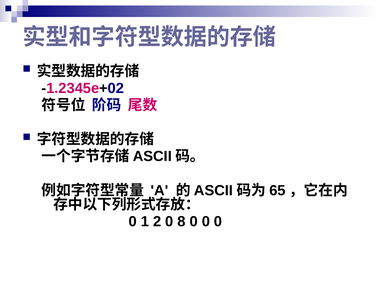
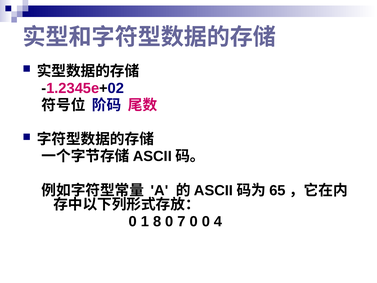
2: 2 -> 8
8: 8 -> 7
0 0 0: 0 -> 4
